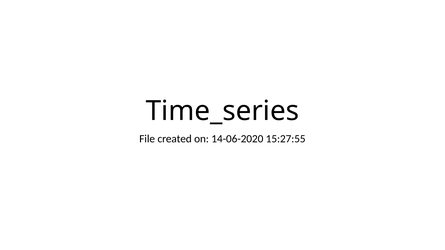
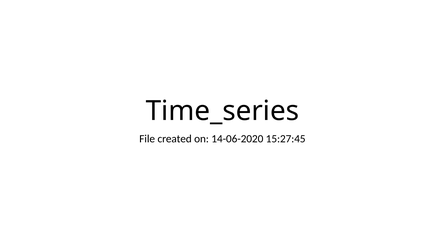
15:27:55: 15:27:55 -> 15:27:45
